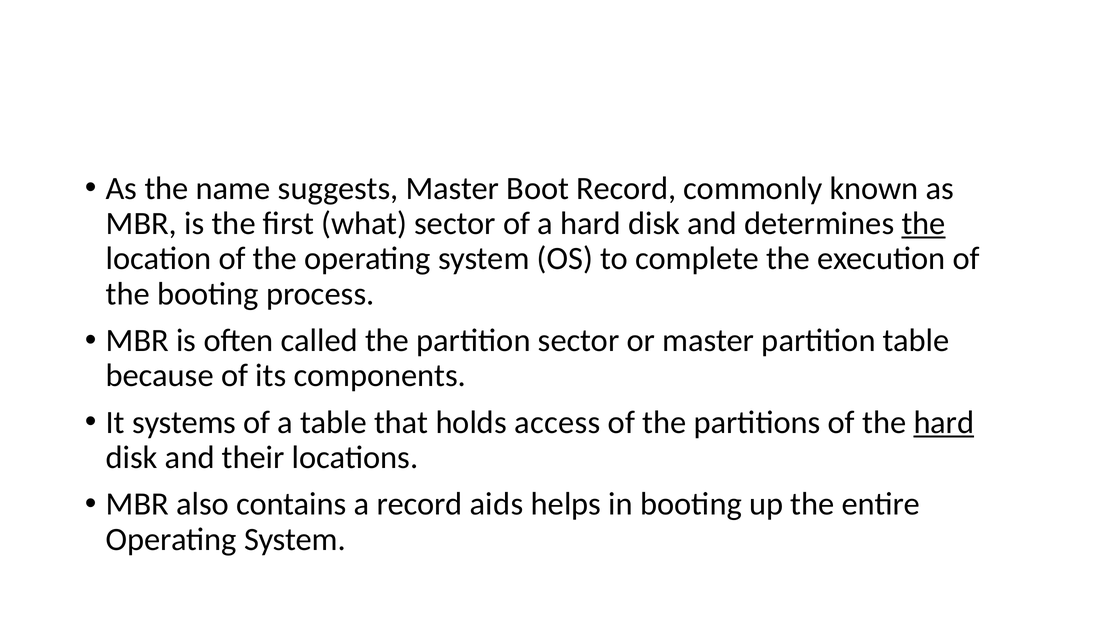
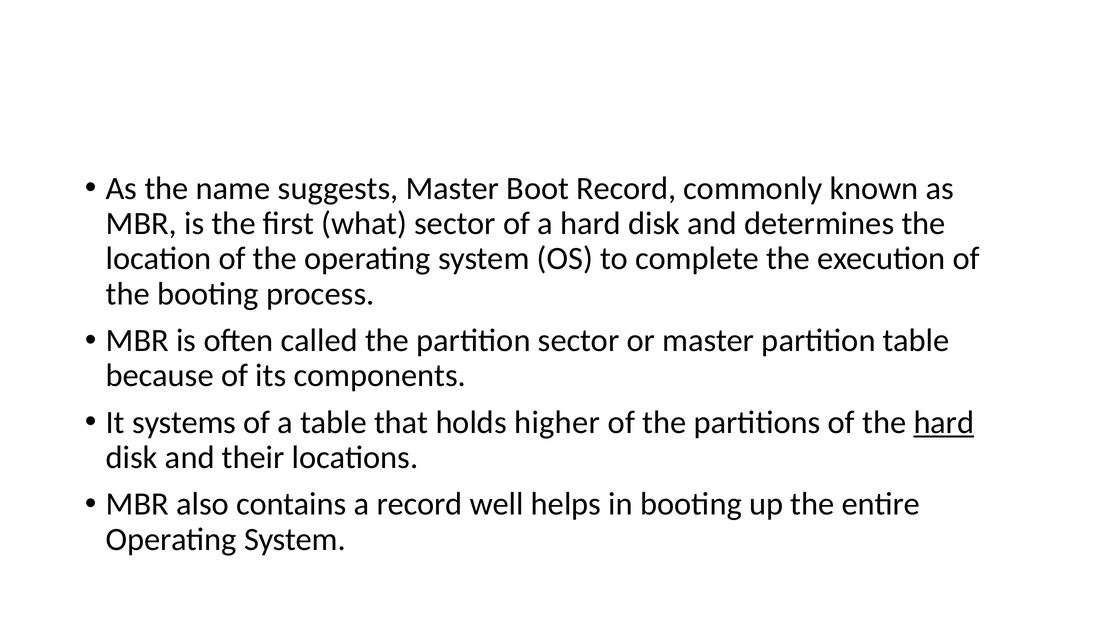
the at (924, 223) underline: present -> none
access: access -> higher
aids: aids -> well
